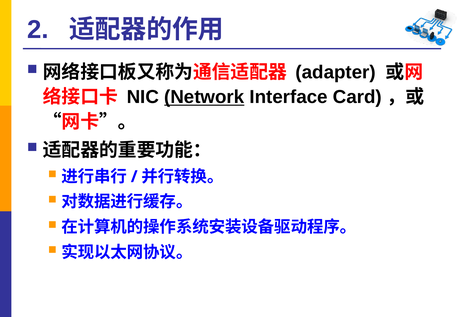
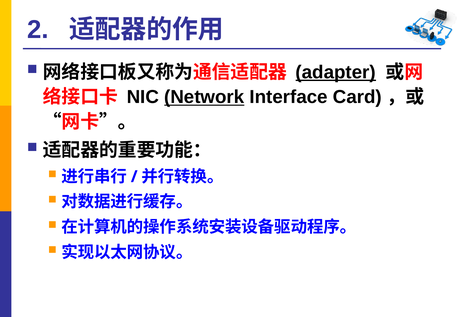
adapter underline: none -> present
